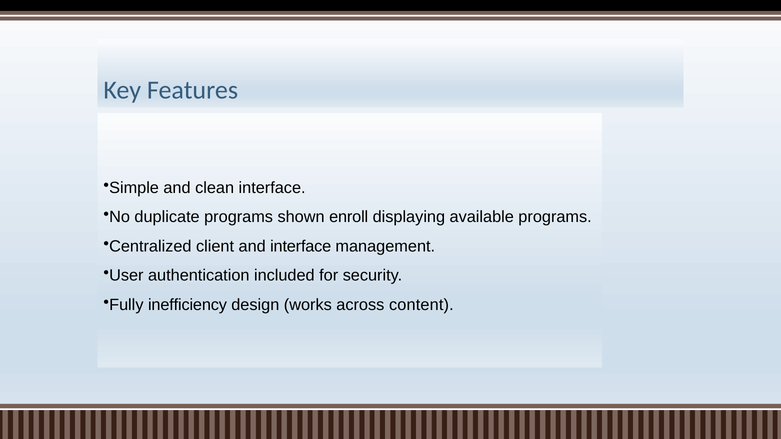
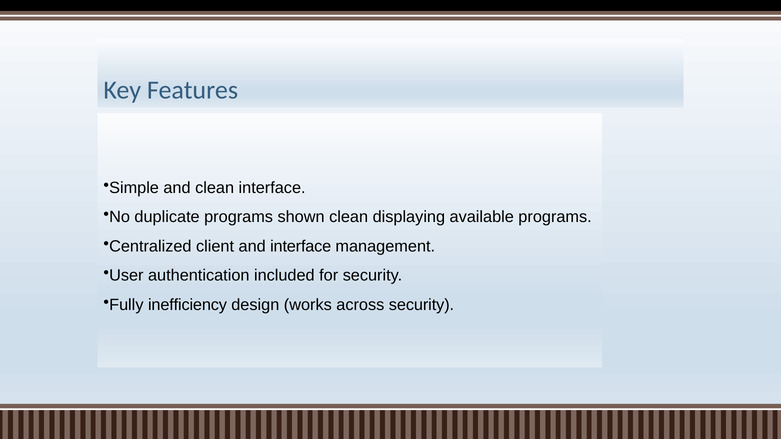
shown enroll: enroll -> clean
across content: content -> security
